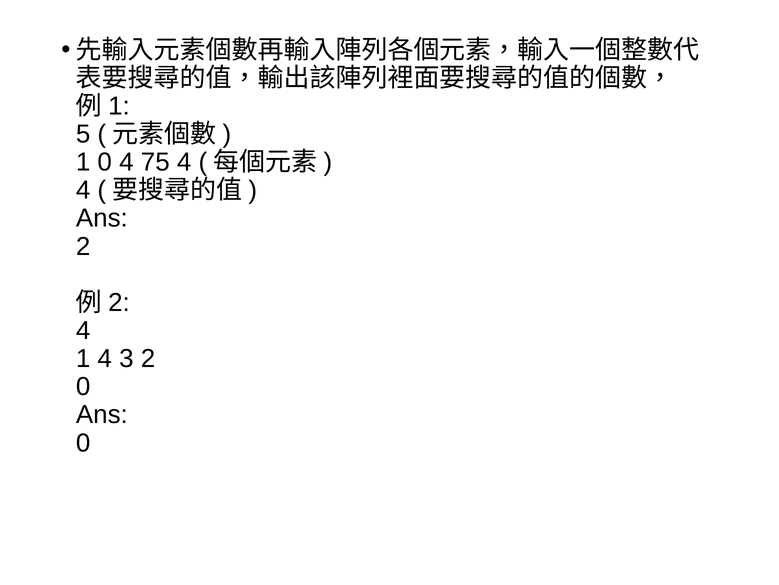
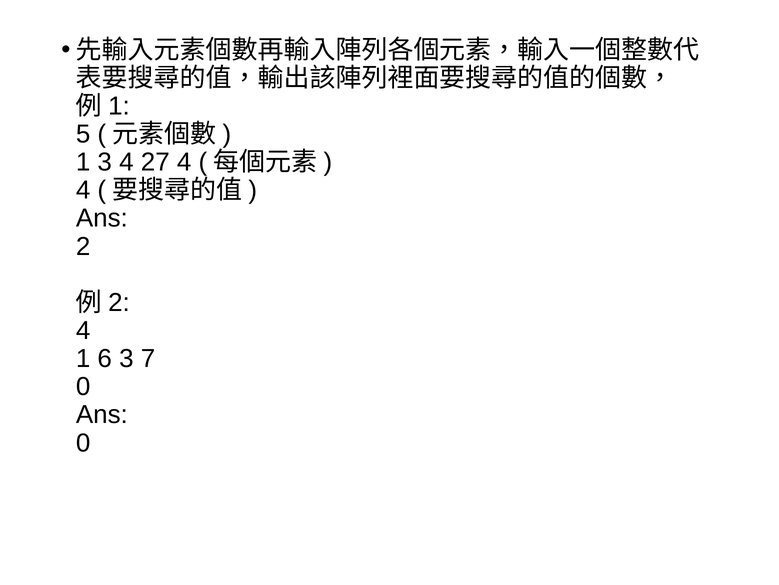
1 0: 0 -> 3
75: 75 -> 27
1 4: 4 -> 6
3 2: 2 -> 7
